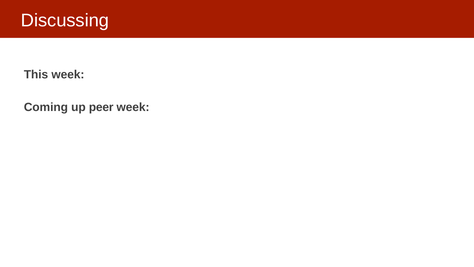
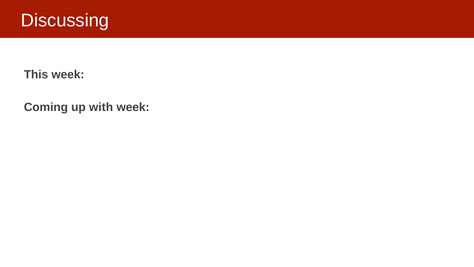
peer: peer -> with
